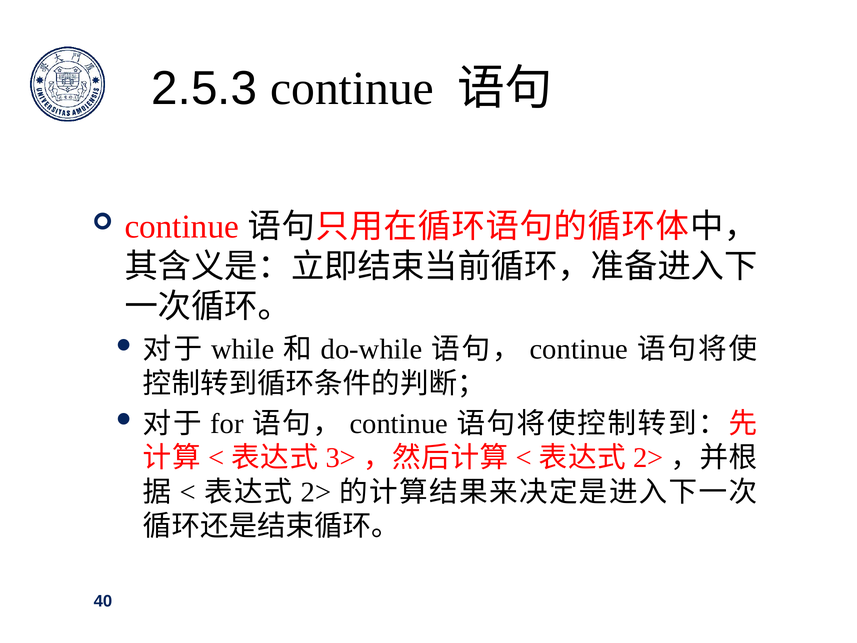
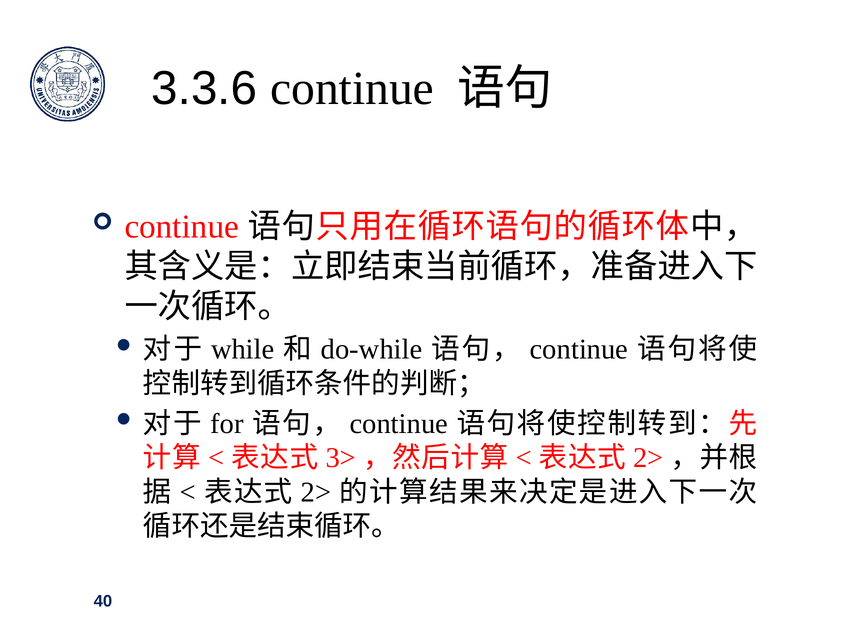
2.5.3: 2.5.3 -> 3.3.6
